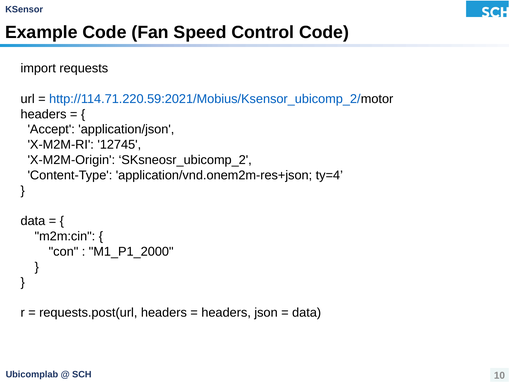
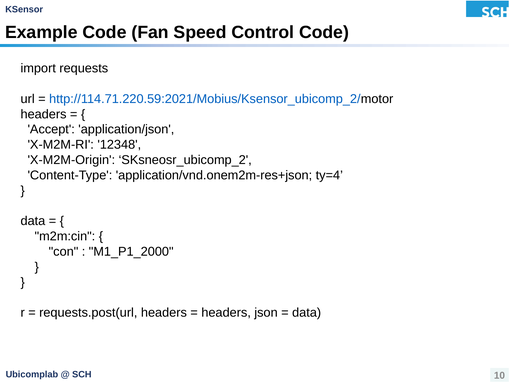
12745: 12745 -> 12348
